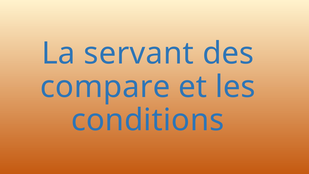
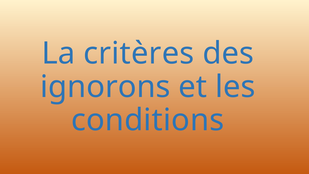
servant: servant -> critères
compare: compare -> ignorons
